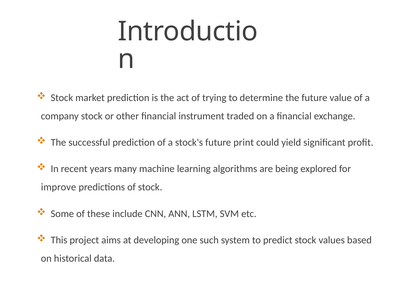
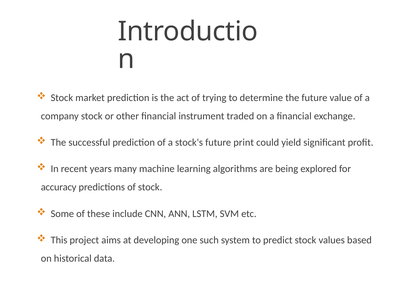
improve: improve -> accuracy
